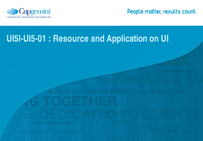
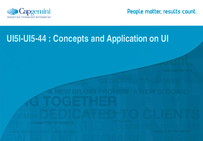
UI5I-UI5-01: UI5I-UI5-01 -> UI5I-UI5-44
Resource: Resource -> Concepts
